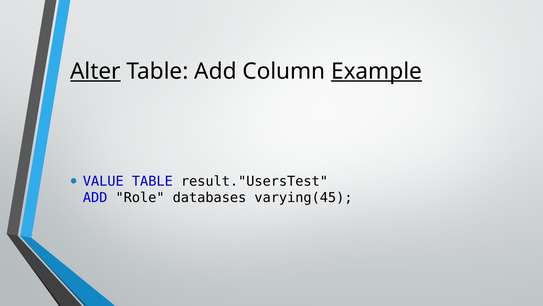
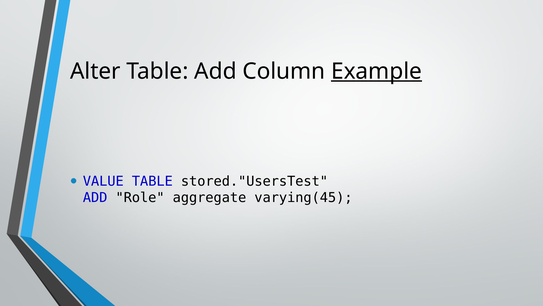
Alter underline: present -> none
result."UsersTest: result."UsersTest -> stored."UsersTest
databases: databases -> aggregate
